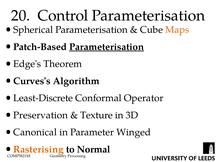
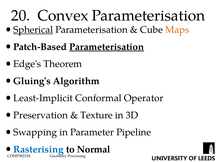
Control: Control -> Convex
Spherical underline: none -> present
Curves's: Curves's -> Gluing's
Least-Discrete: Least-Discrete -> Least-Implicit
Canonical: Canonical -> Swapping
Winged: Winged -> Pipeline
Rasterising colour: orange -> blue
